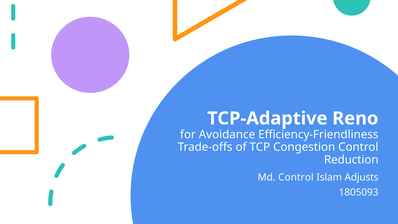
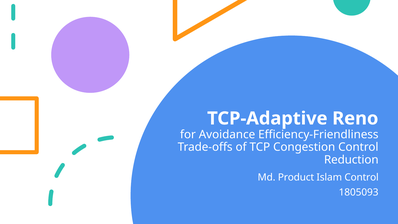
Md Control: Control -> Product
Islam Adjusts: Adjusts -> Control
